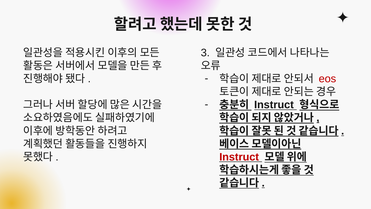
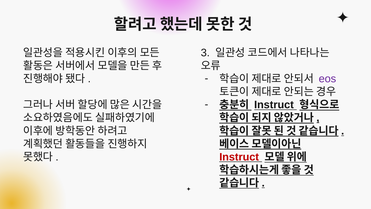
eos colour: red -> purple
